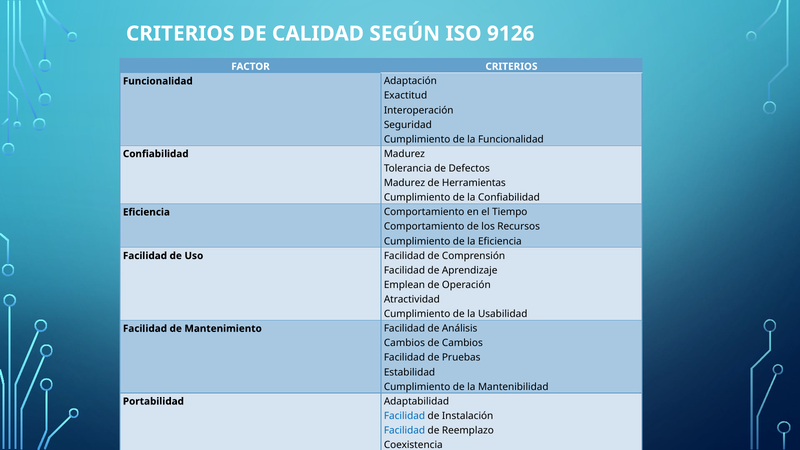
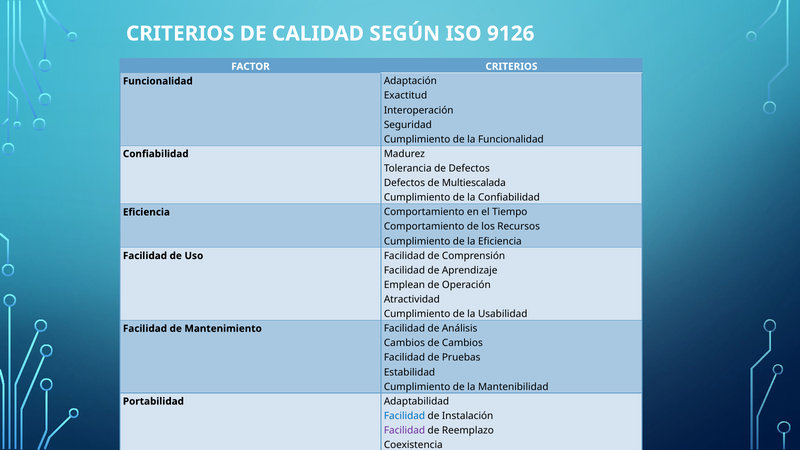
Madurez at (404, 183): Madurez -> Defectos
Herramientas: Herramientas -> Multiescalada
Facilidad at (404, 430) colour: blue -> purple
